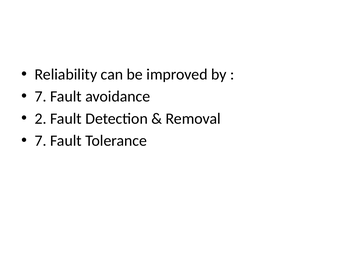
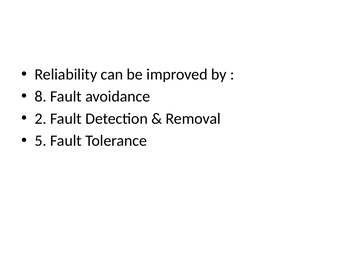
7 at (41, 97): 7 -> 8
7 at (41, 141): 7 -> 5
